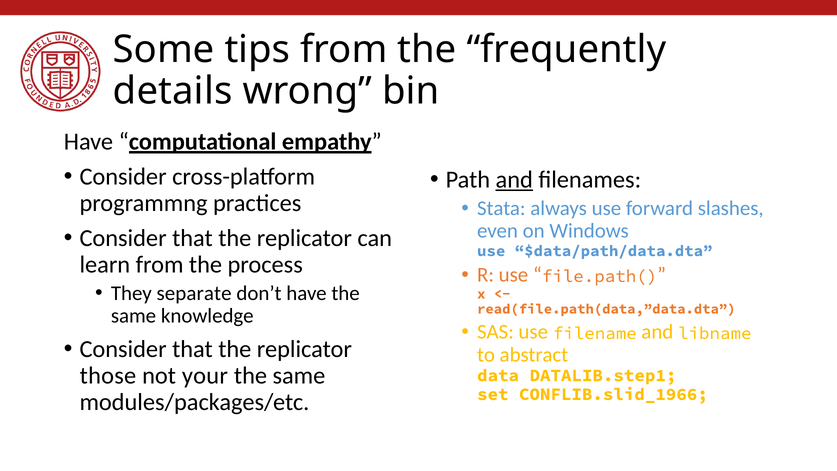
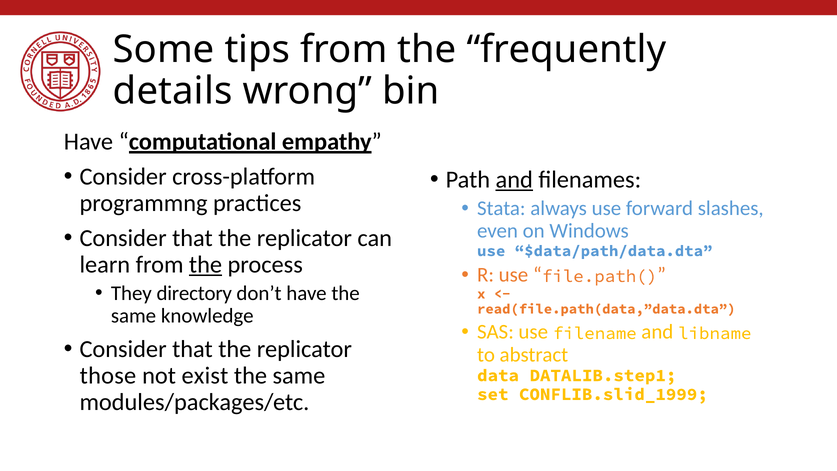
the at (206, 264) underline: none -> present
separate: separate -> directory
your: your -> exist
CONFLIB.slid_1966: CONFLIB.slid_1966 -> CONFLIB.slid_1999
